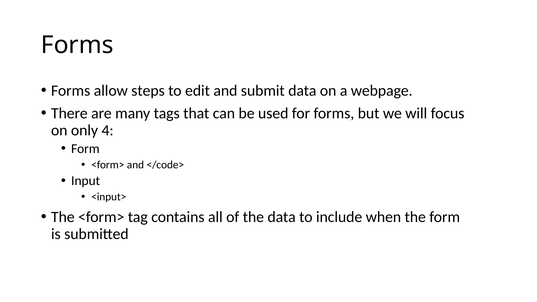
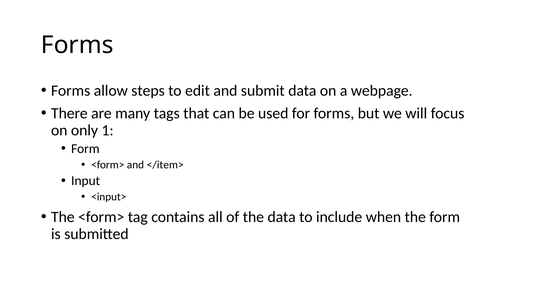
4: 4 -> 1
</code>: </code> -> </item>
